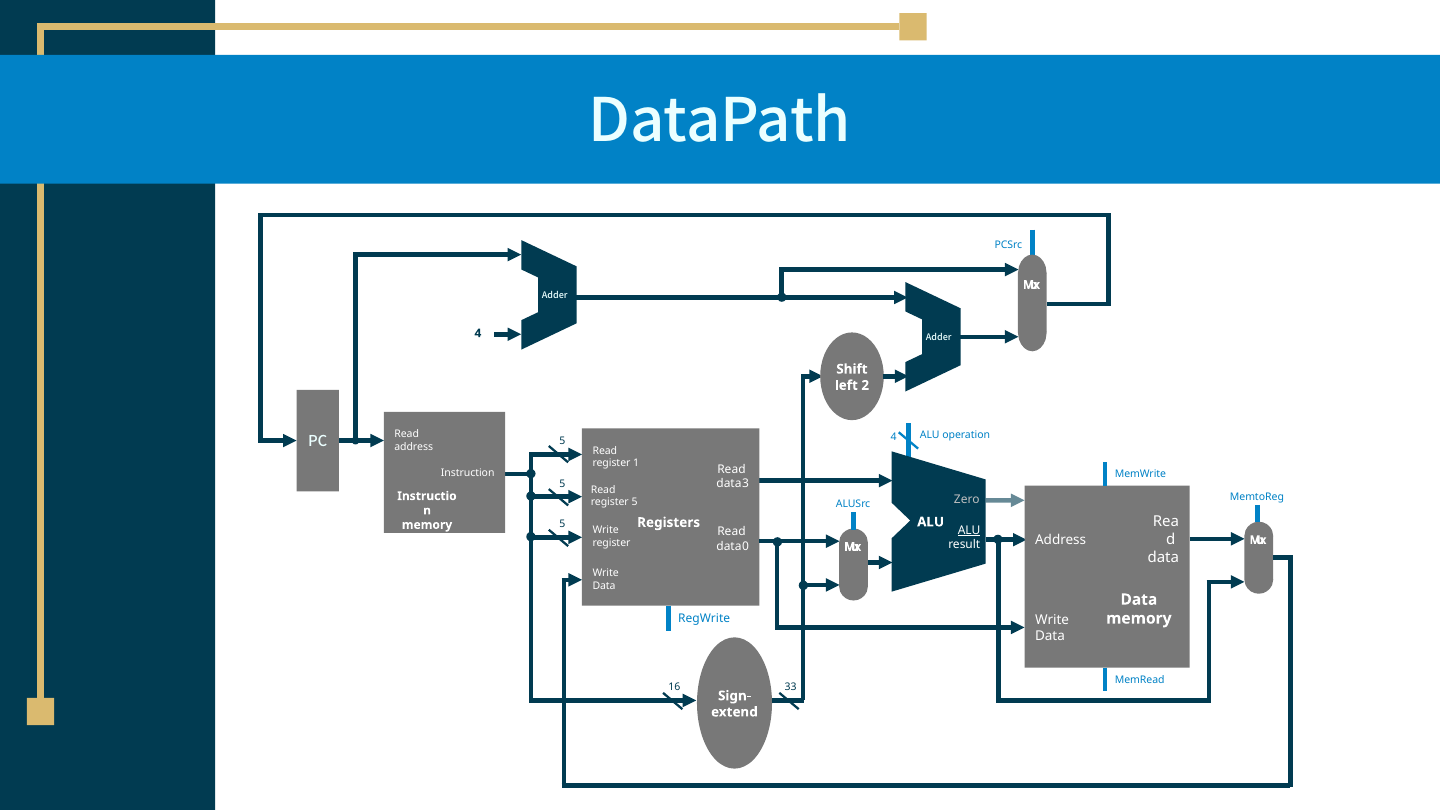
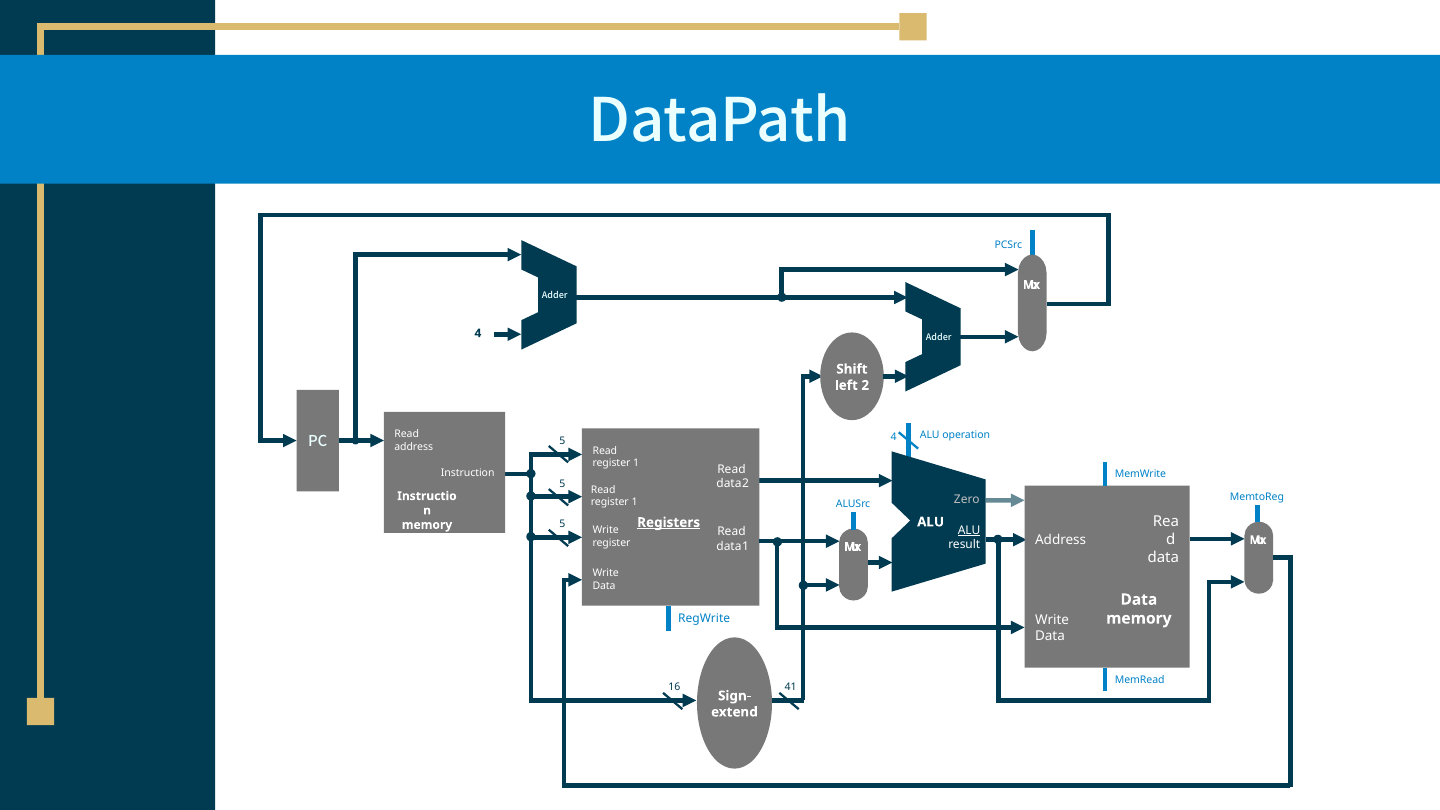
data 3: 3 -> 2
5 at (635, 502): 5 -> 1
Registers underline: none -> present
data 0: 0 -> 1
33: 33 -> 41
